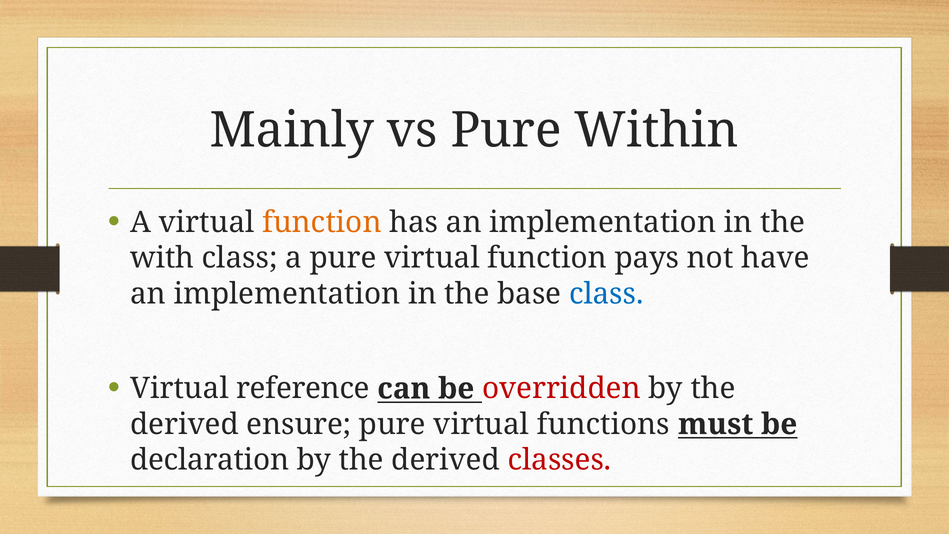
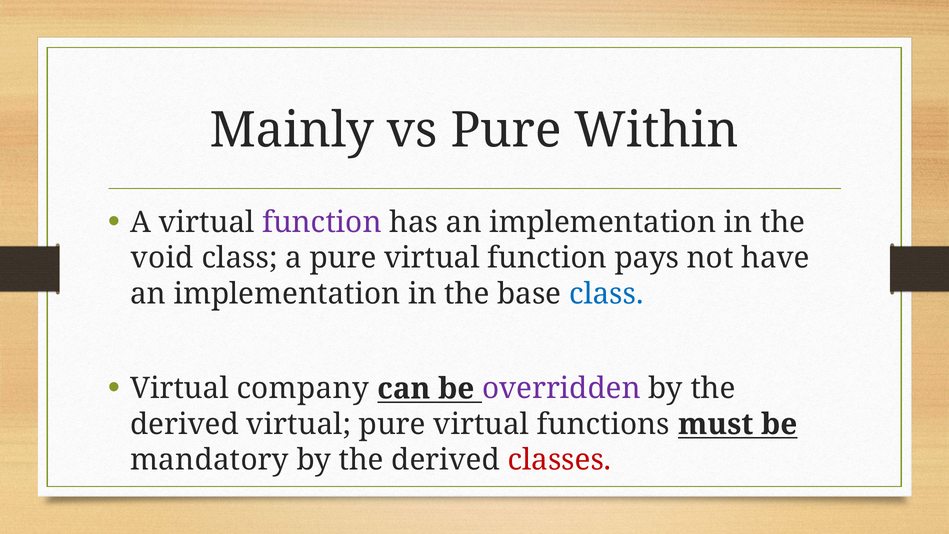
function at (322, 222) colour: orange -> purple
with: with -> void
reference: reference -> company
overridden colour: red -> purple
derived ensure: ensure -> virtual
declaration: declaration -> mandatory
